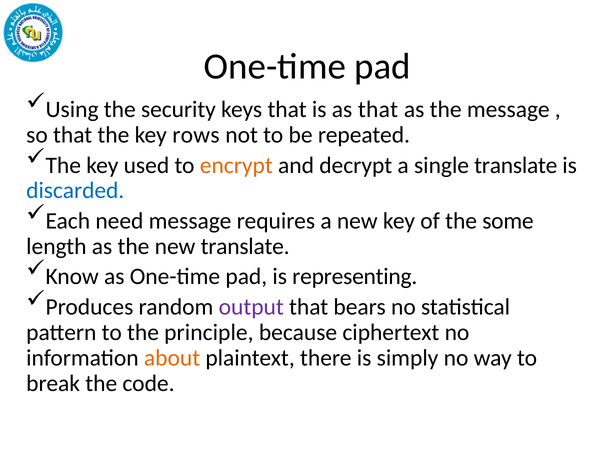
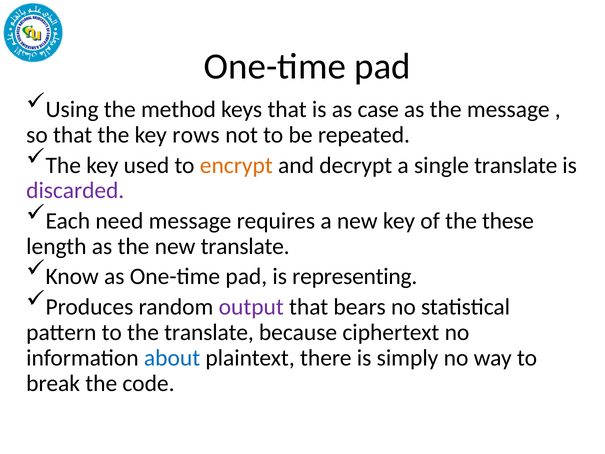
security: security -> method
as that: that -> case
discarded colour: blue -> purple
some: some -> these
the principle: principle -> translate
about colour: orange -> blue
